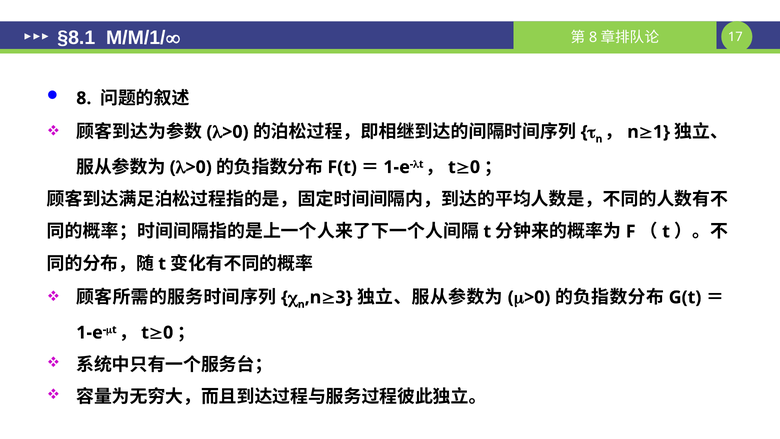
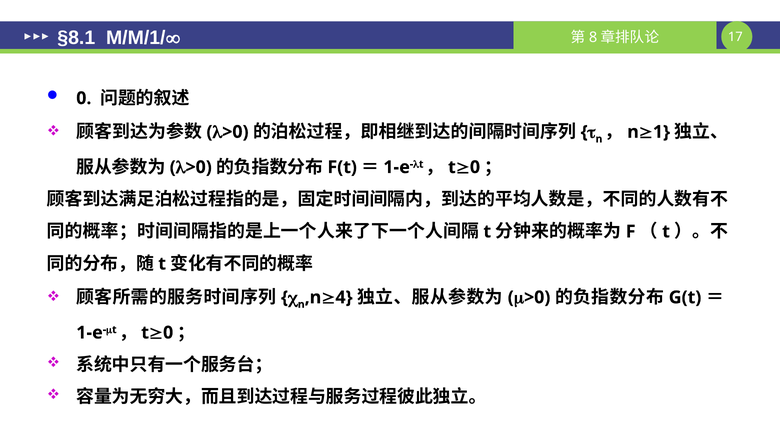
8 at (84, 98): 8 -> 0
3: 3 -> 4
